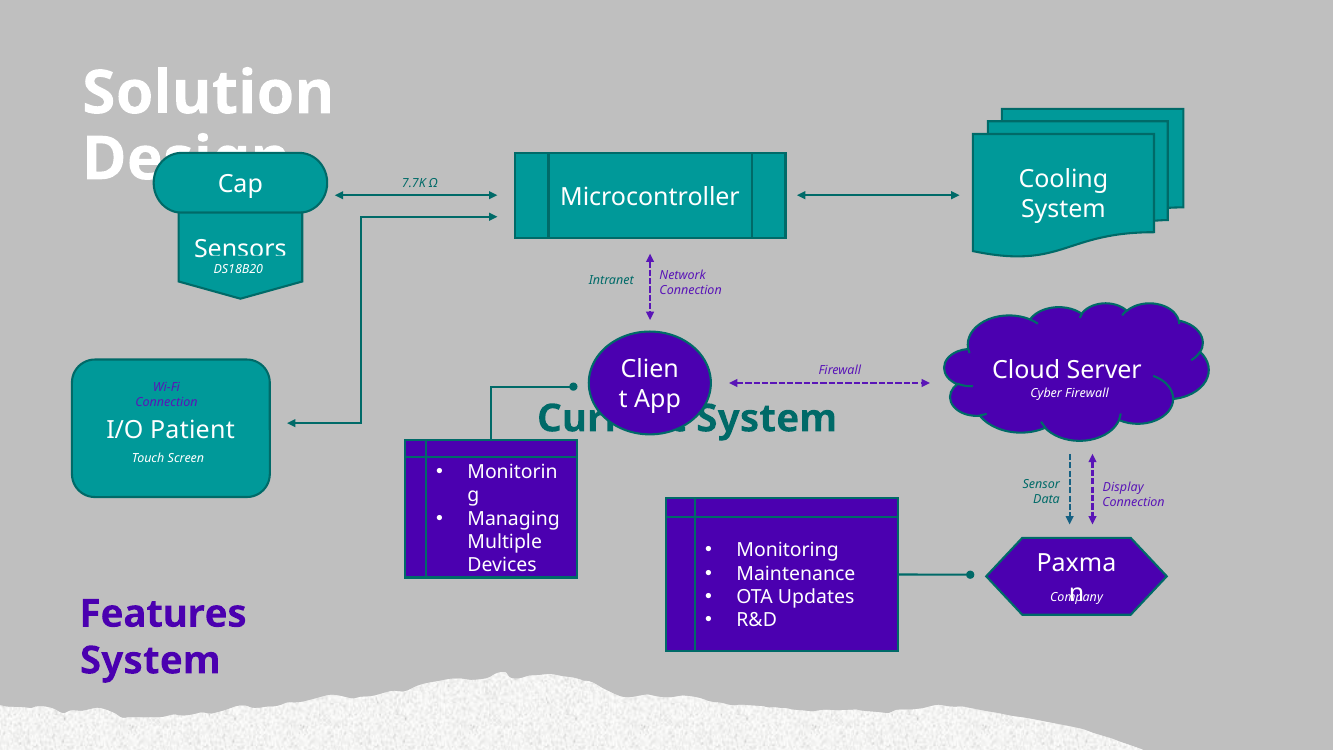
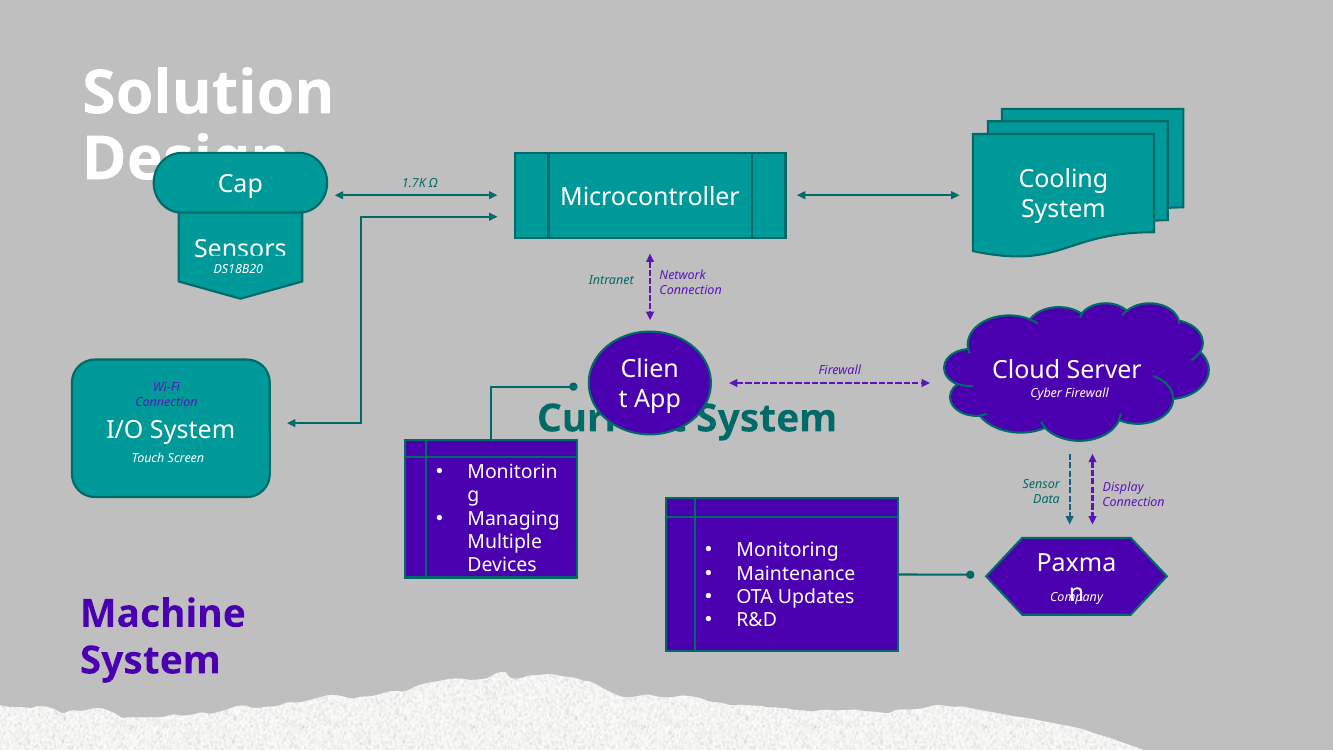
7.7K: 7.7K -> 1.7K
I/O Patient: Patient -> System
Features: Features -> Machine
